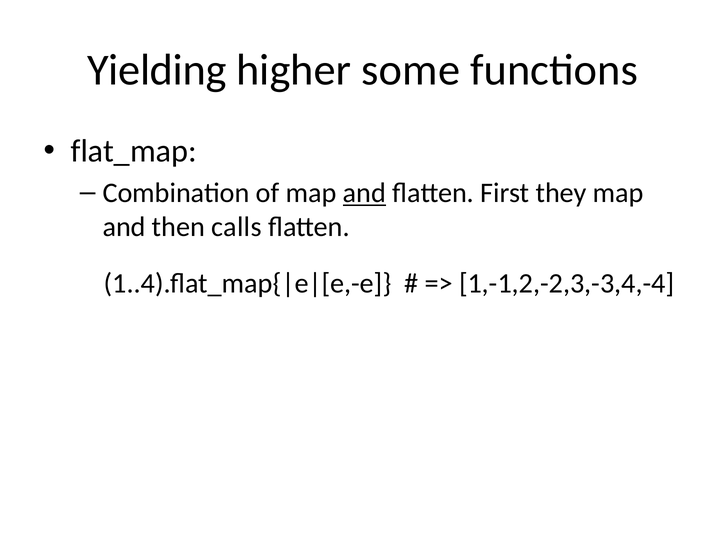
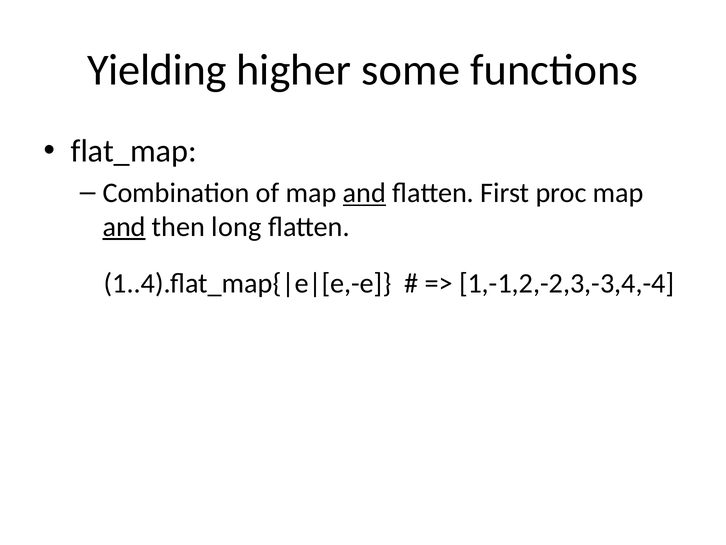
they: they -> proc
and at (124, 227) underline: none -> present
calls: calls -> long
